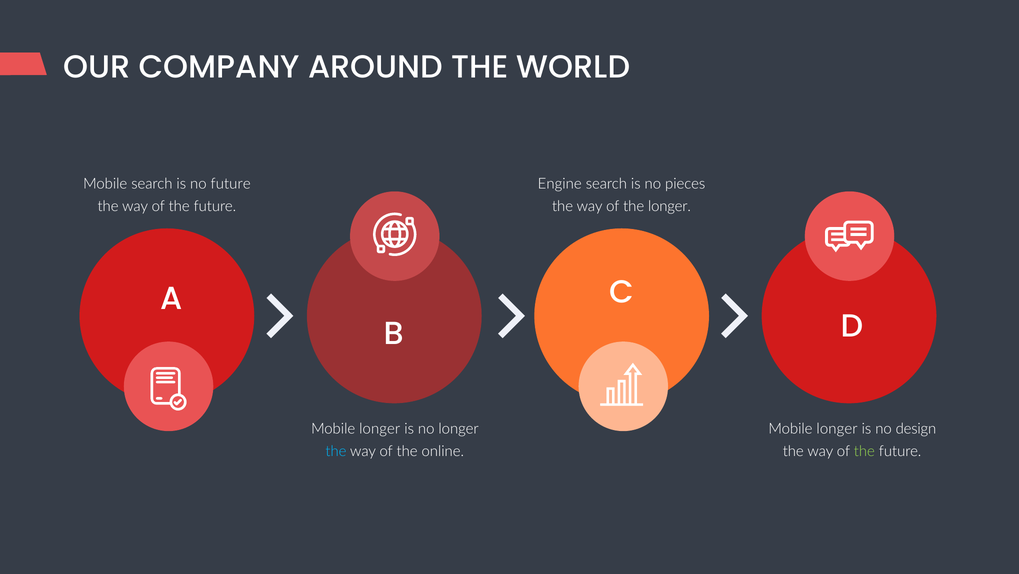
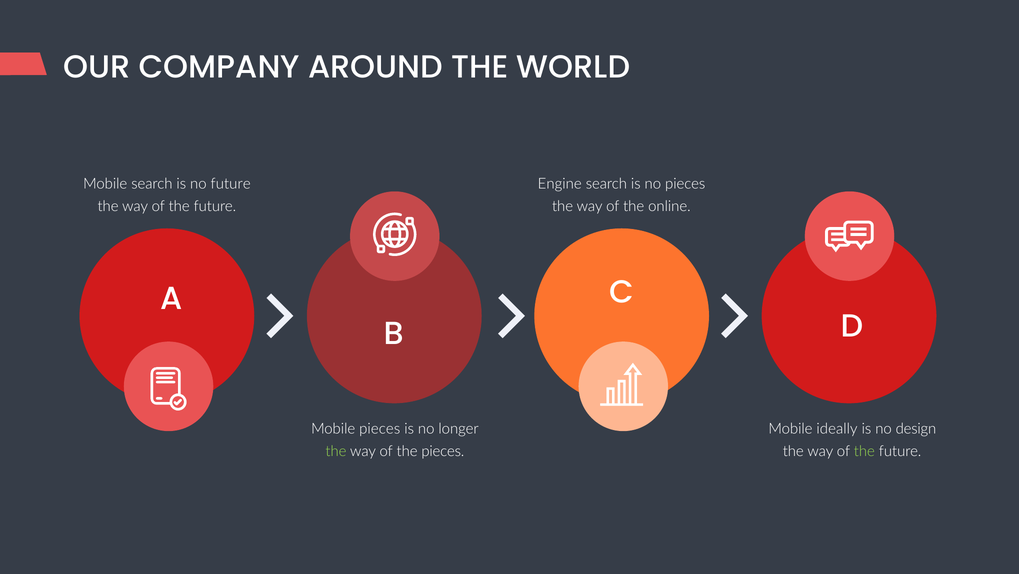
the longer: longer -> online
longer at (380, 428): longer -> pieces
longer at (837, 428): longer -> ideally
the at (336, 451) colour: light blue -> light green
the online: online -> pieces
